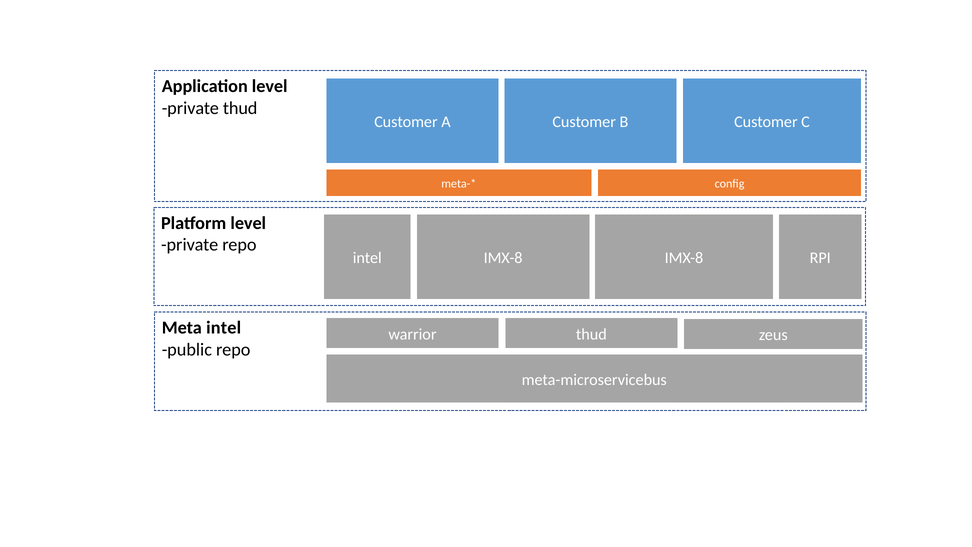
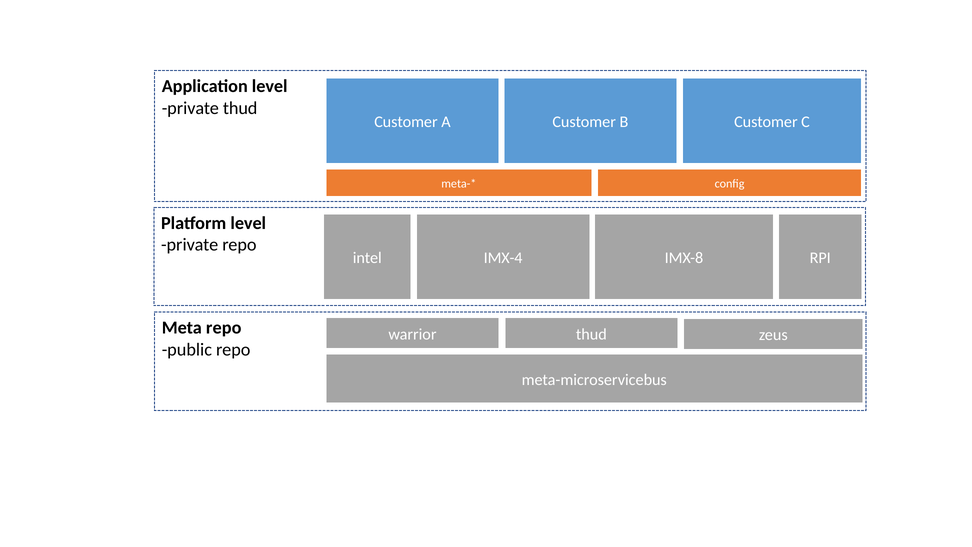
IMX-8 at (503, 258): IMX-8 -> IMX-4
Meta intel: intel -> repo
